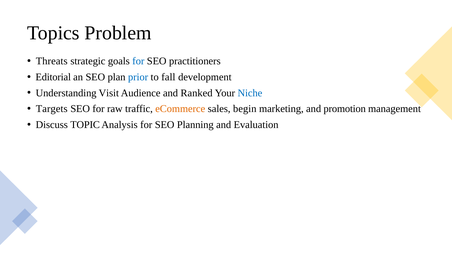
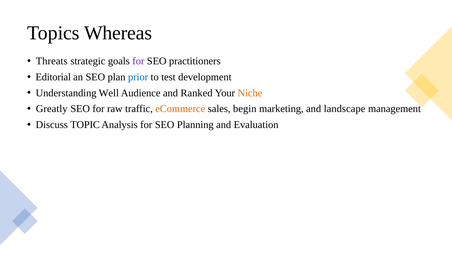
Problem: Problem -> Whereas
for at (138, 61) colour: blue -> purple
fall: fall -> test
Visit: Visit -> Well
Niche colour: blue -> orange
Targets: Targets -> Greatly
promotion: promotion -> landscape
